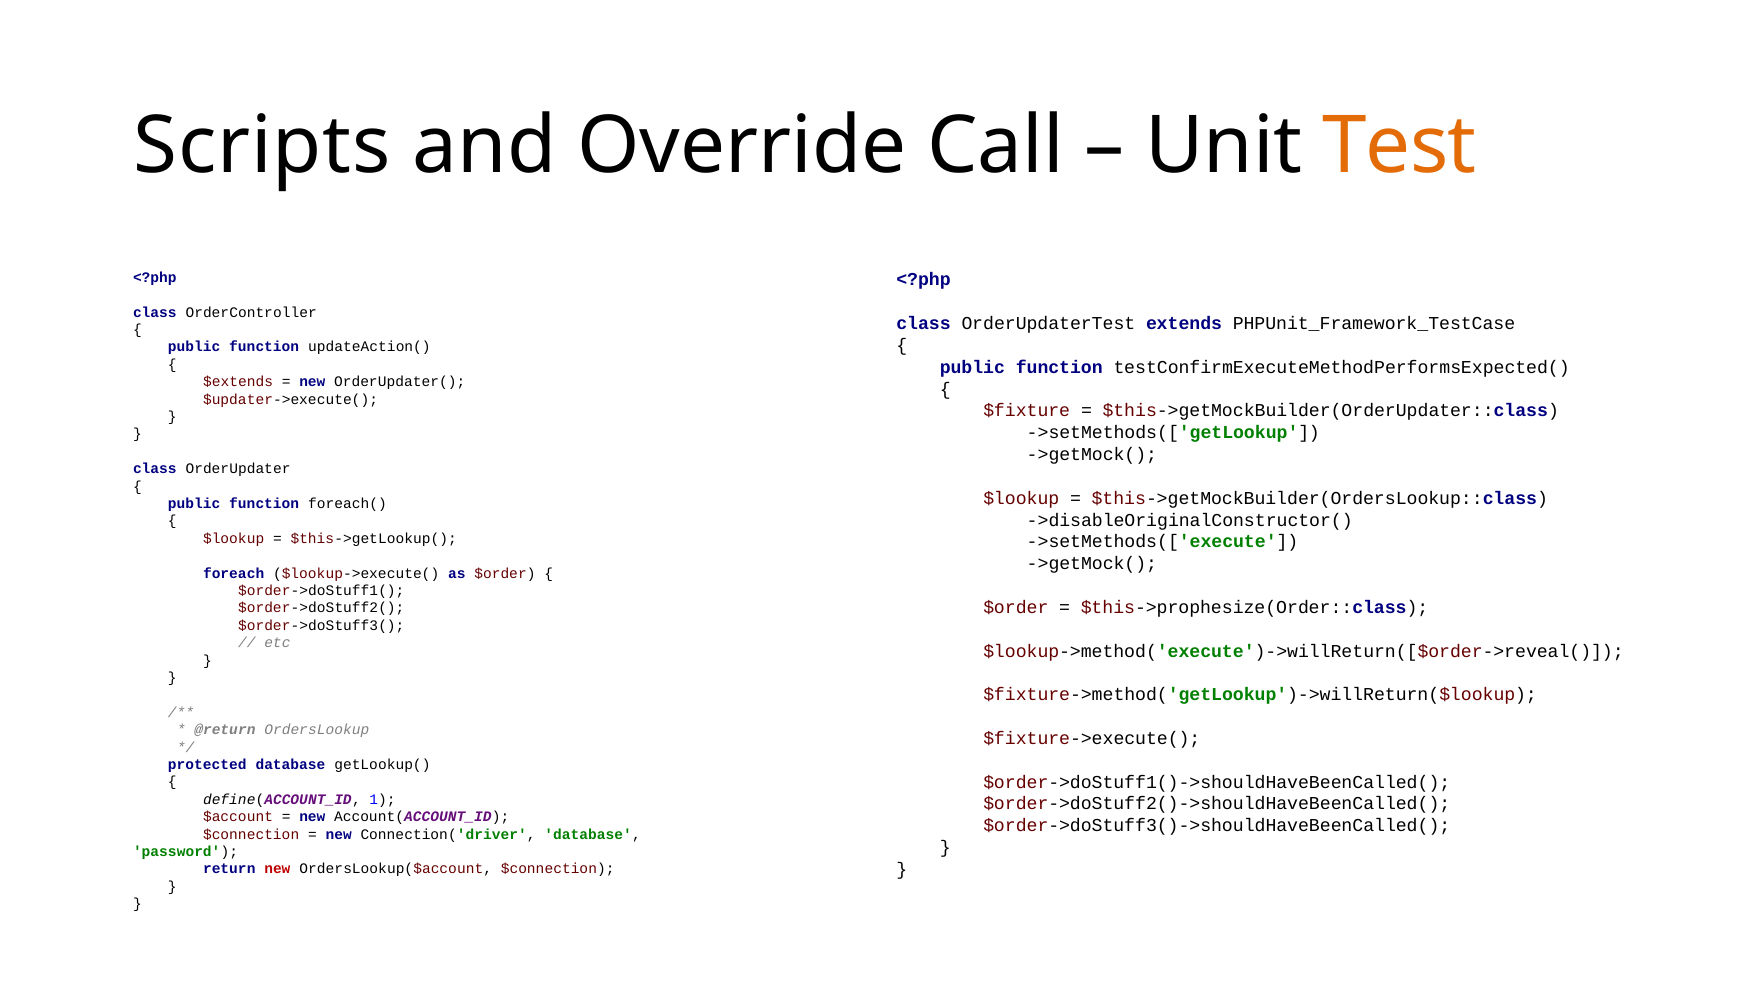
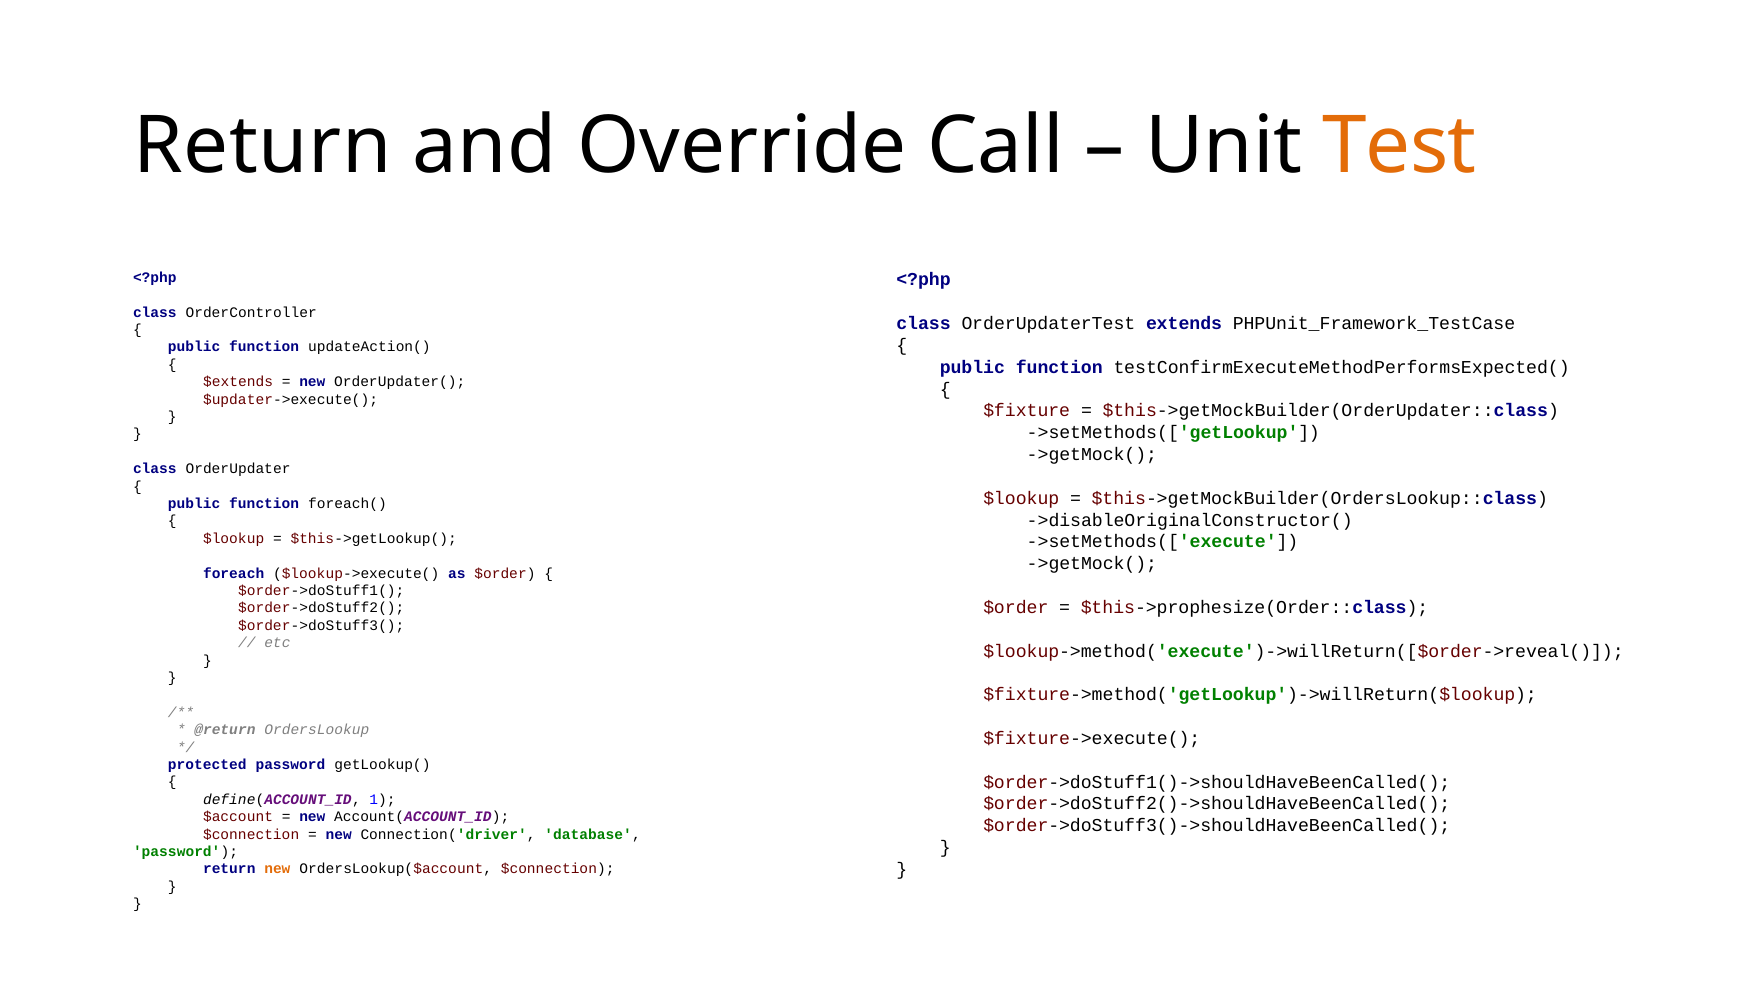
Scripts at (262, 147): Scripts -> Return
protected database: database -> password
new at (277, 870) colour: red -> orange
